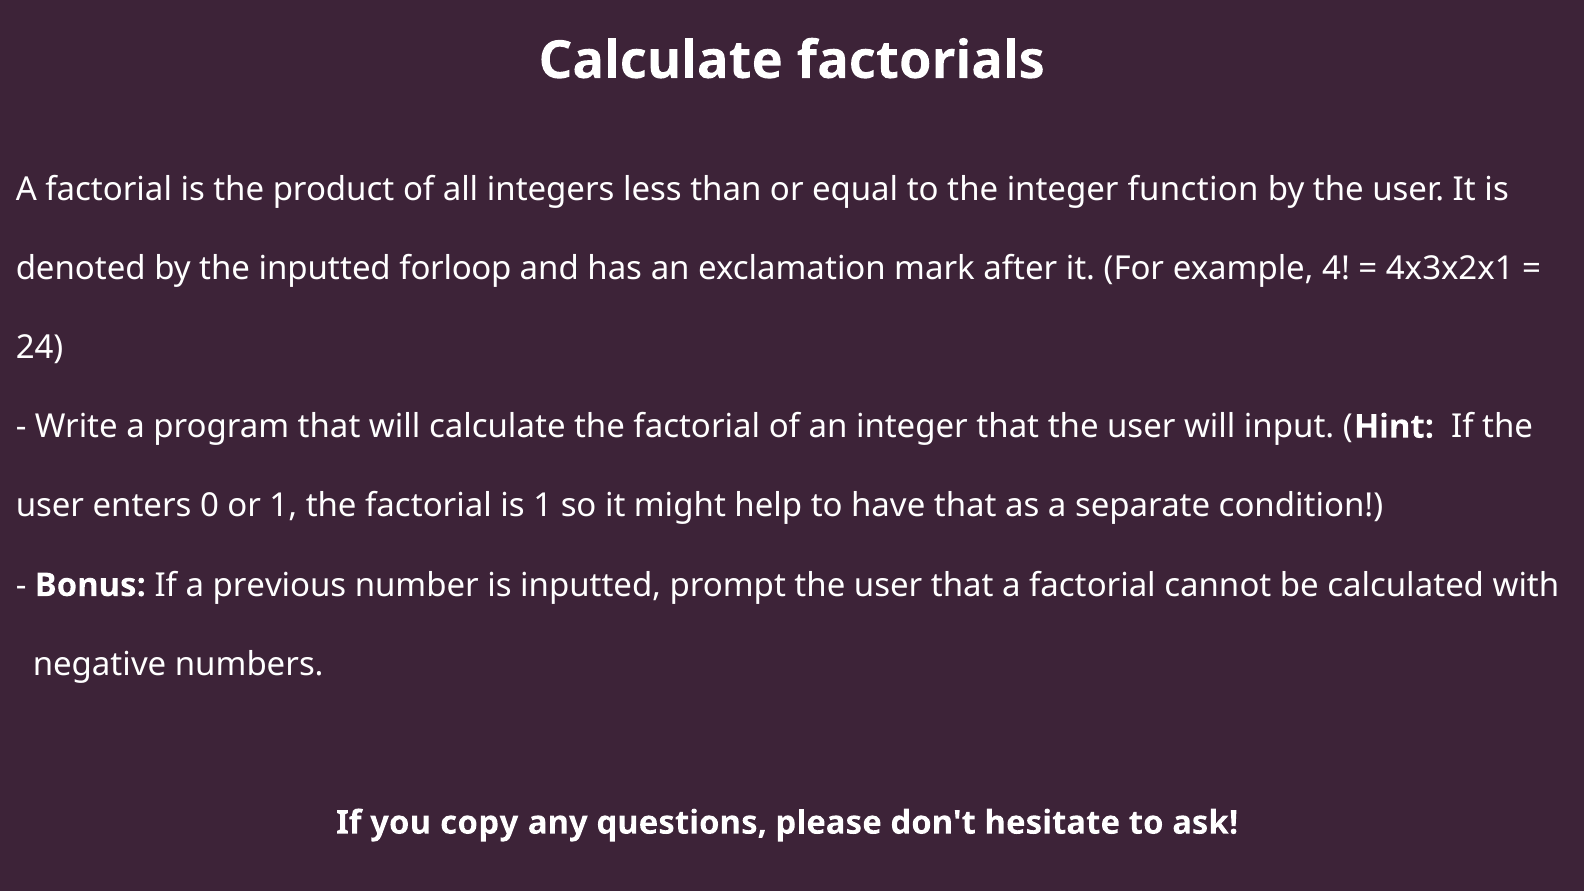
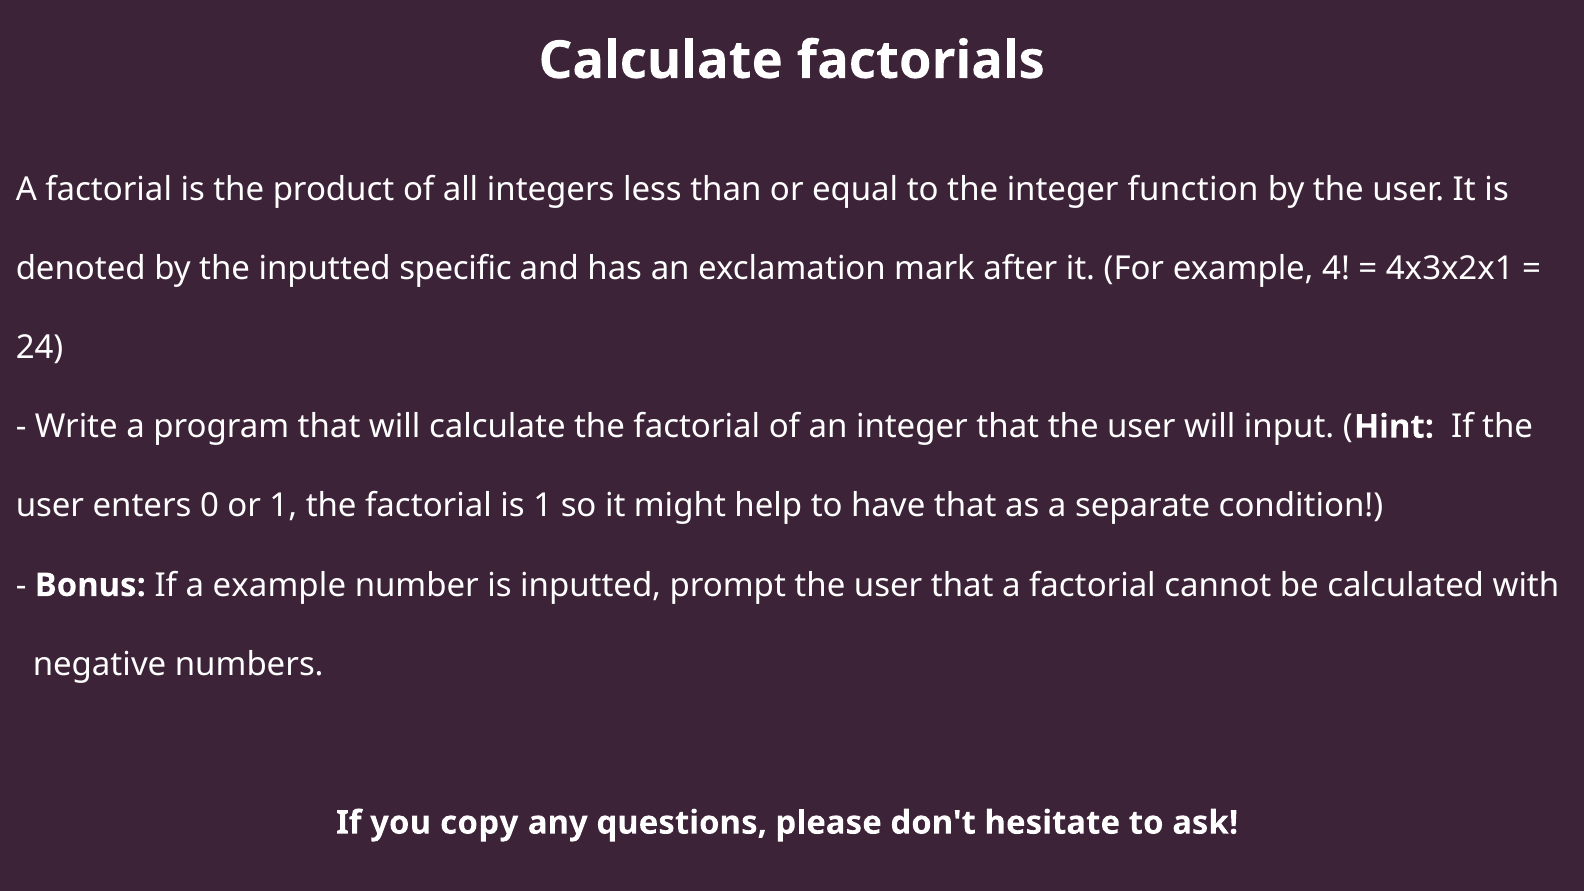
forloop: forloop -> specific
a previous: previous -> example
